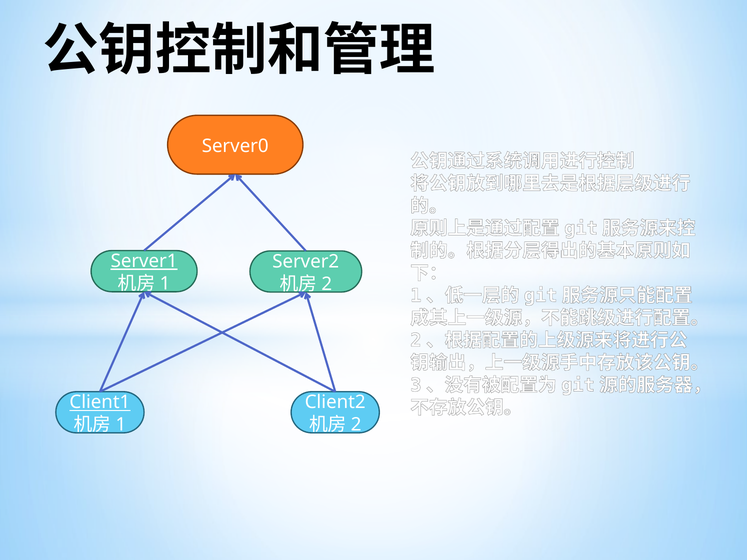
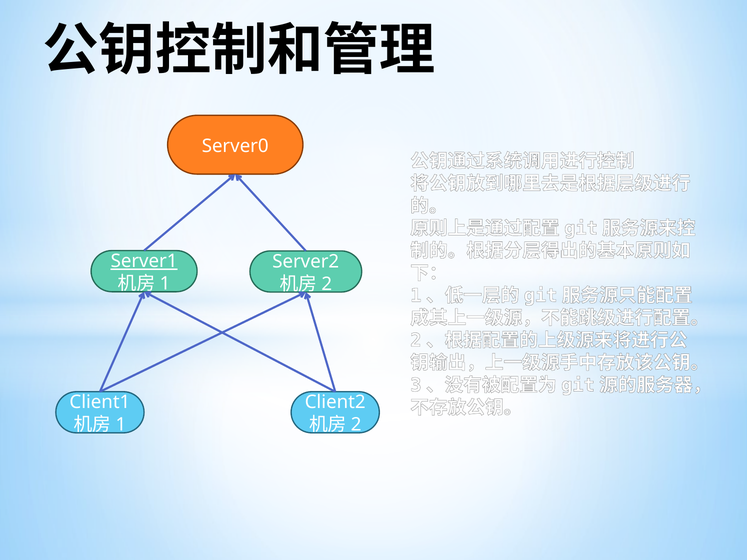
Client1 underline: present -> none
